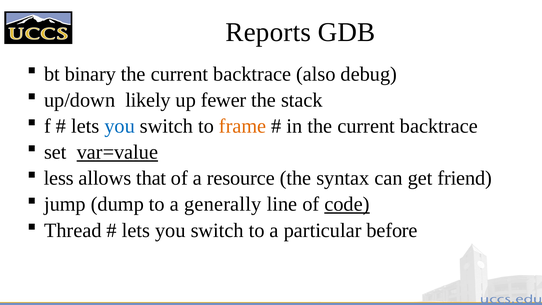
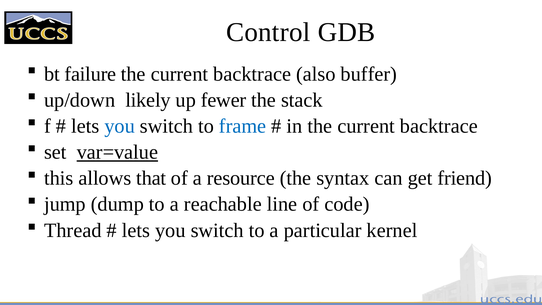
Reports: Reports -> Control
binary: binary -> failure
debug: debug -> buffer
frame colour: orange -> blue
less: less -> this
generally: generally -> reachable
code underline: present -> none
before: before -> kernel
